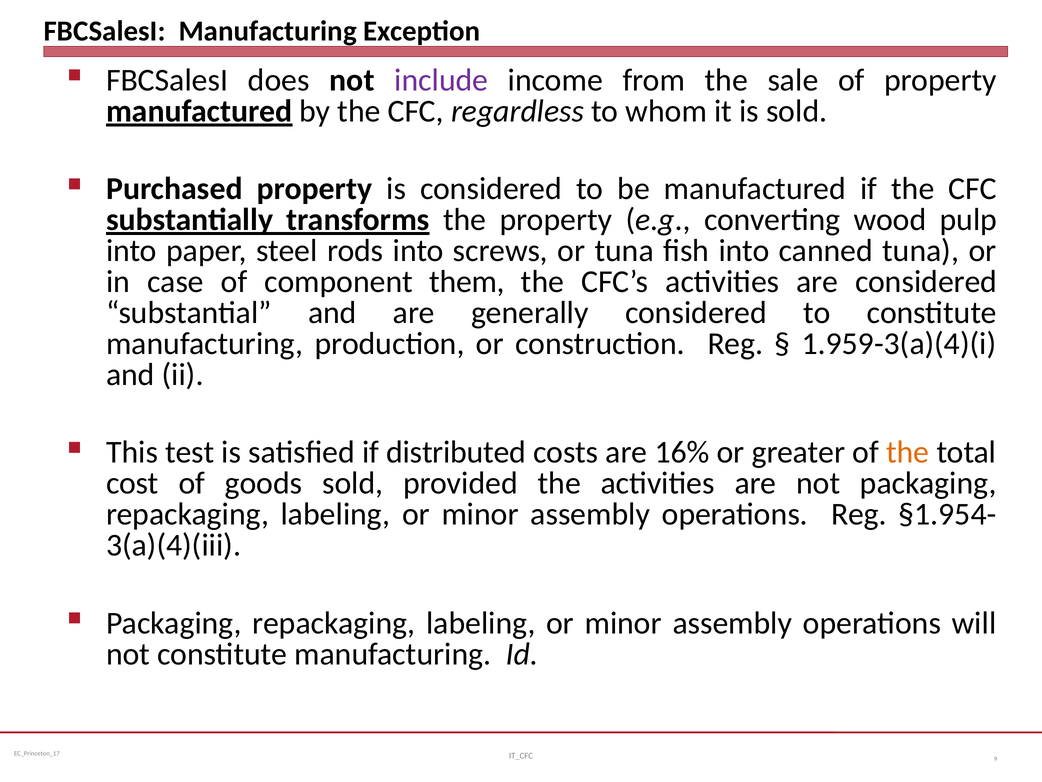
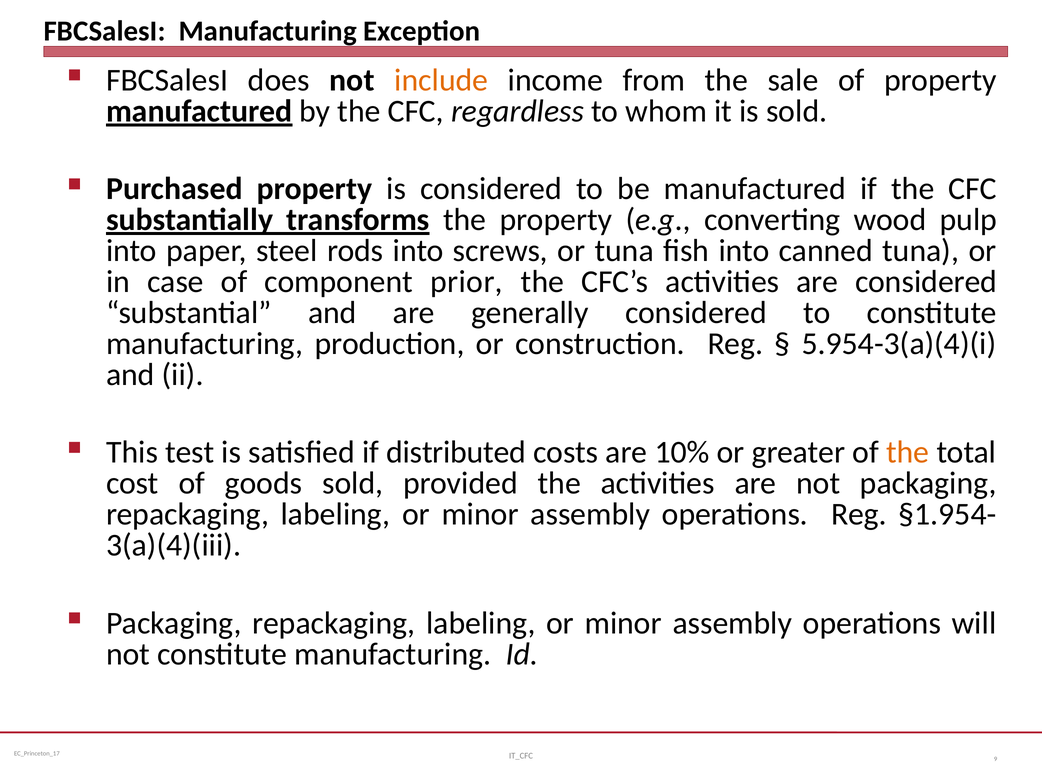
include colour: purple -> orange
them: them -> prior
1.959-3(a)(4)(i: 1.959-3(a)(4)(i -> 5.954-3(a)(4)(i
16%: 16% -> 10%
